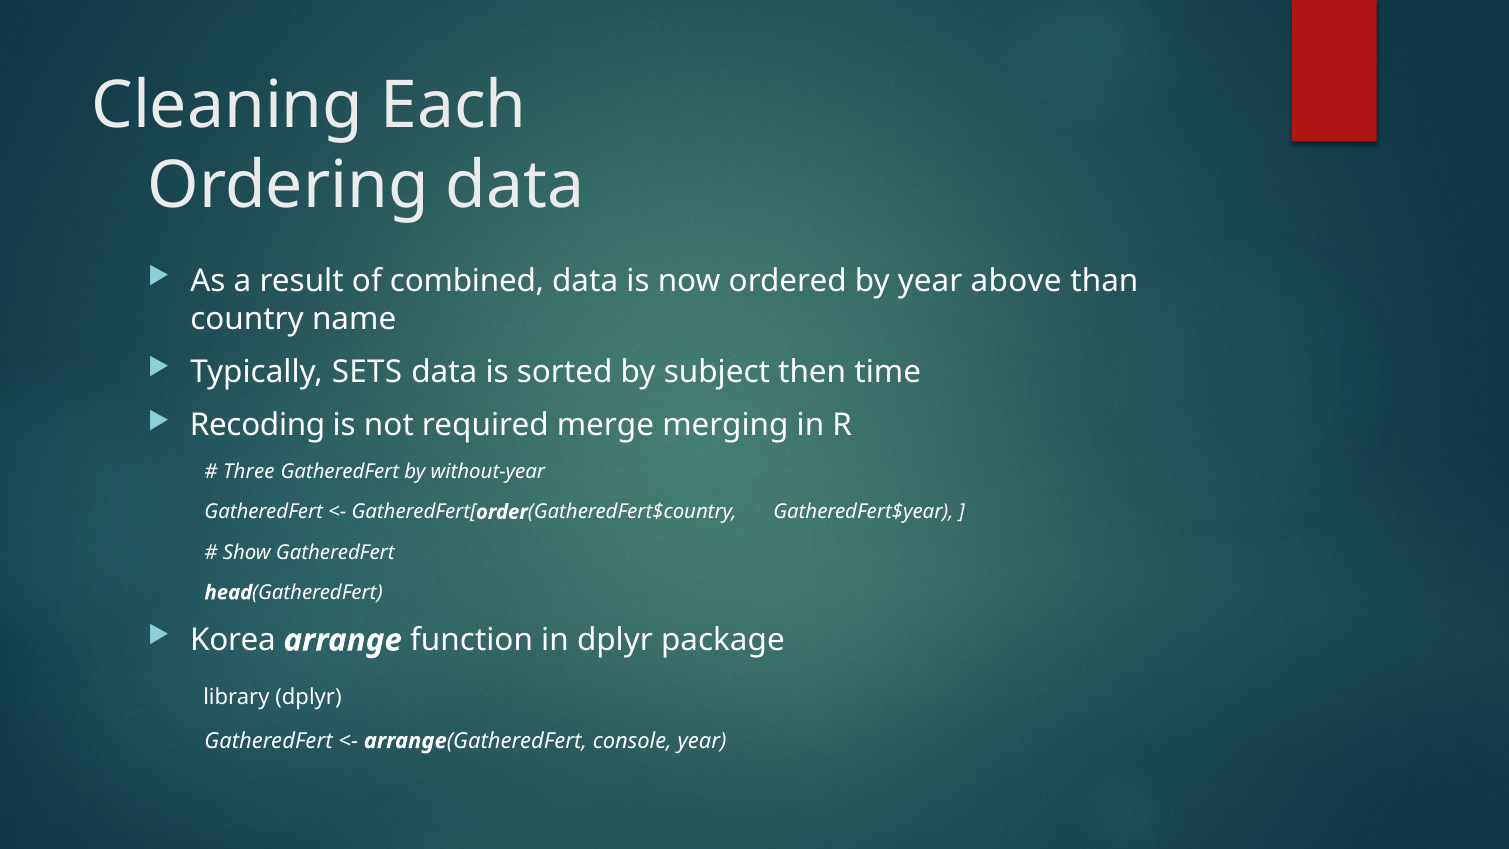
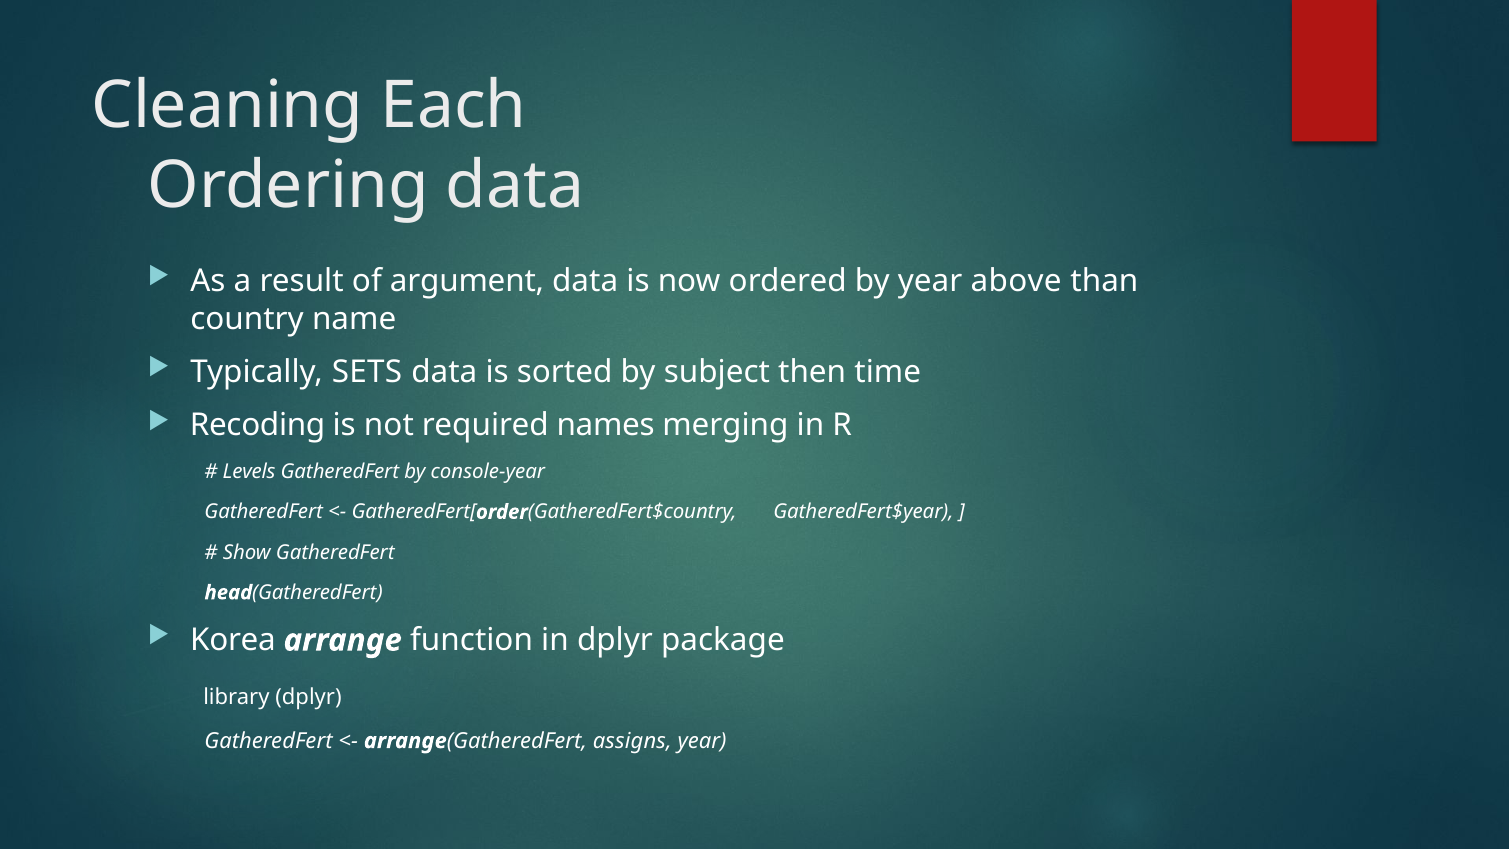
combined: combined -> argument
merge: merge -> names
Three: Three -> Levels
without-year: without-year -> console-year
console: console -> assigns
